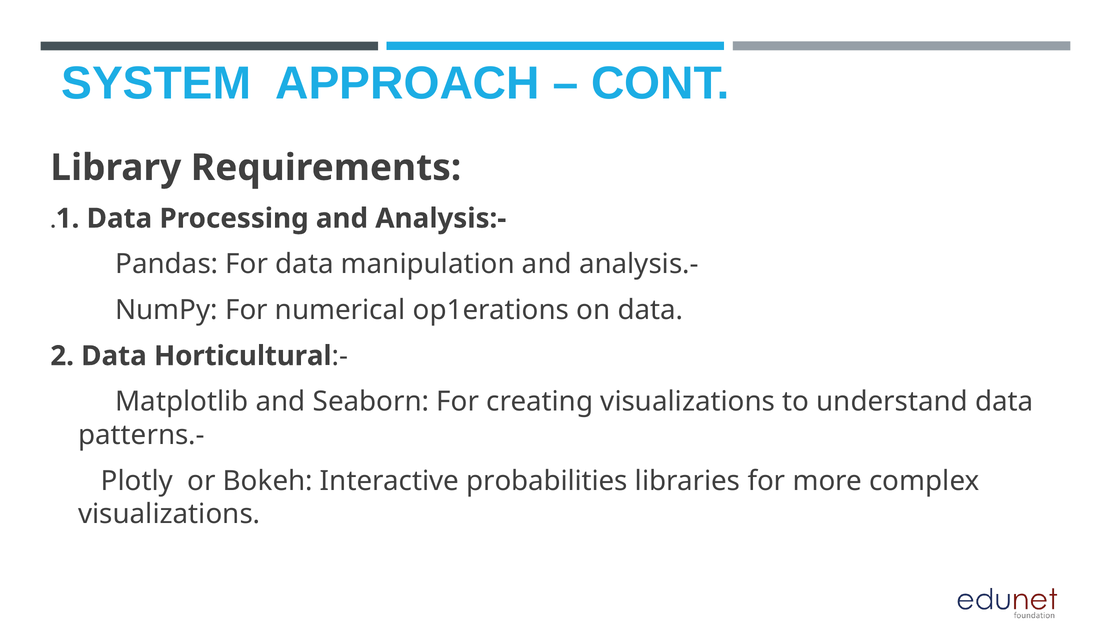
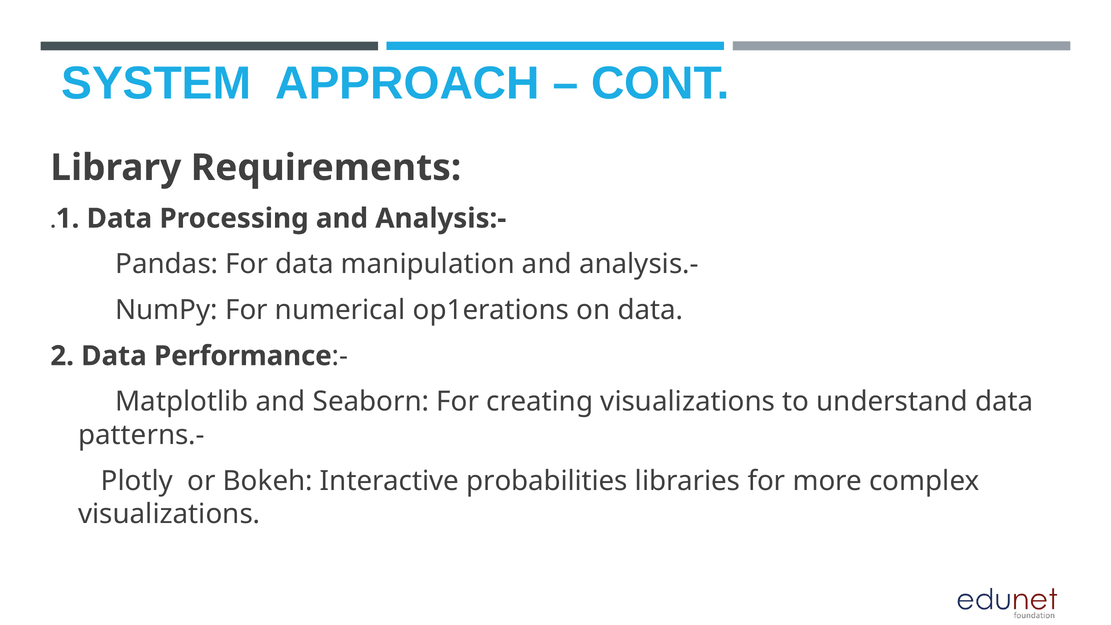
Horticultural: Horticultural -> Performance
